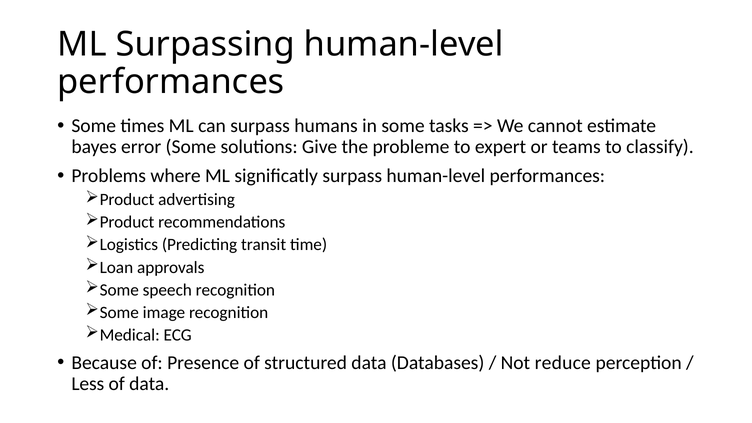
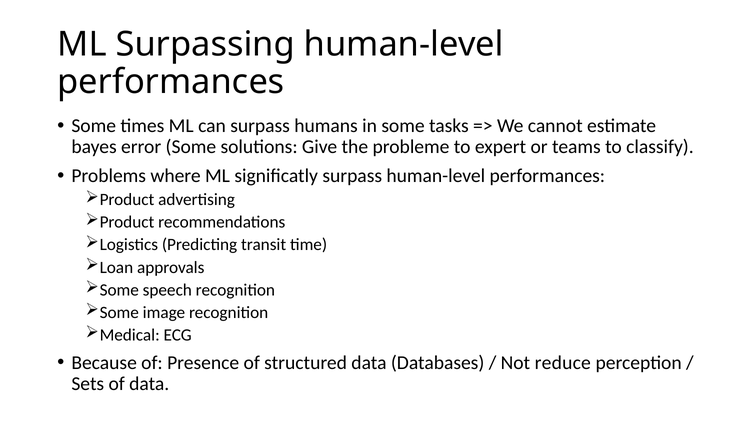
Less: Less -> Sets
